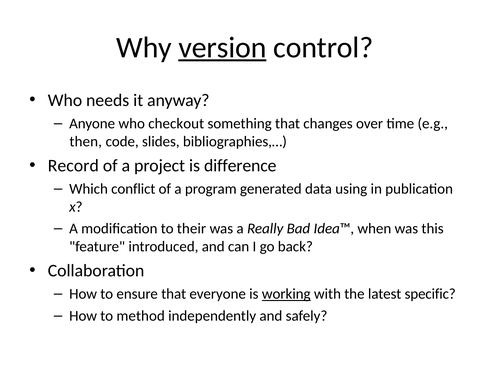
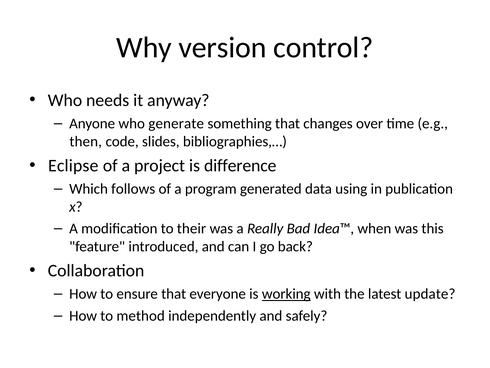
version underline: present -> none
checkout: checkout -> generate
Record: Record -> Eclipse
conflict: conflict -> follows
specific: specific -> update
